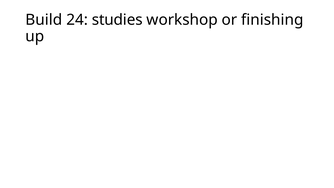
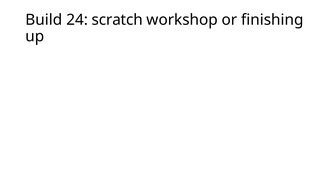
studies: studies -> scratch
